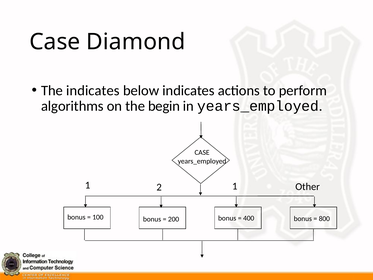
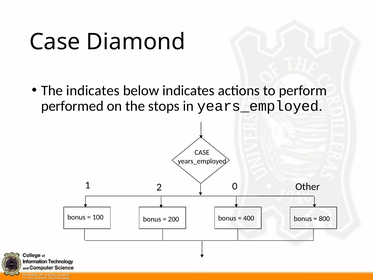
algorithms: algorithms -> performed
begin: begin -> stops
2 1: 1 -> 0
